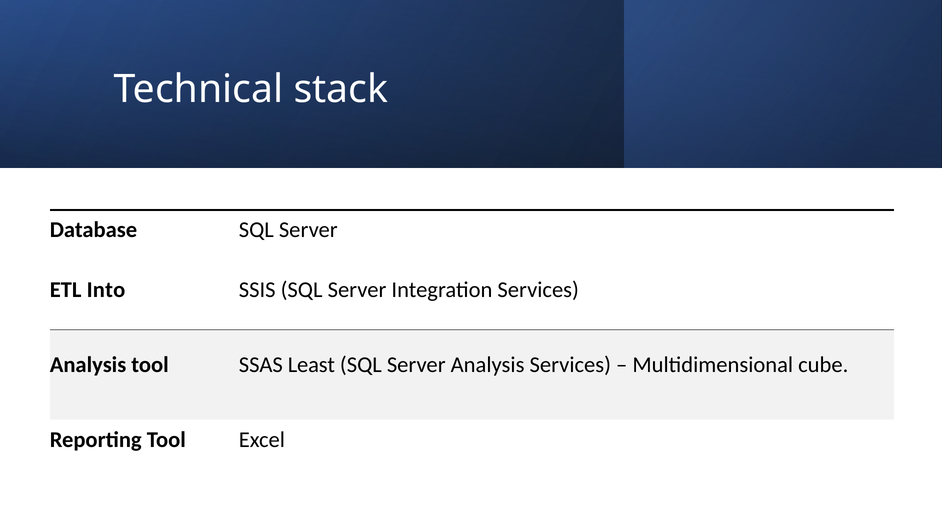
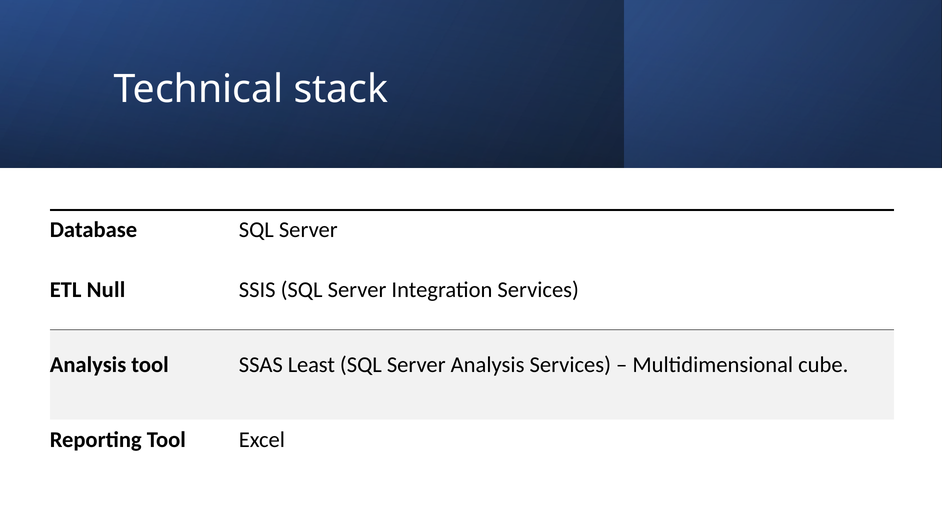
Into: Into -> Null
